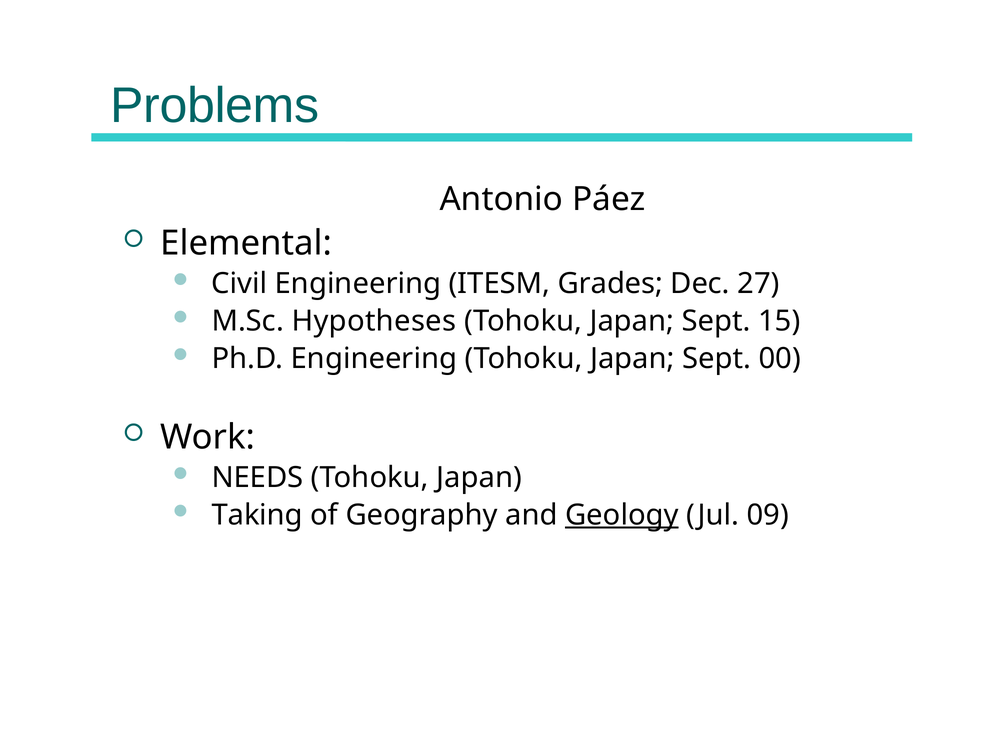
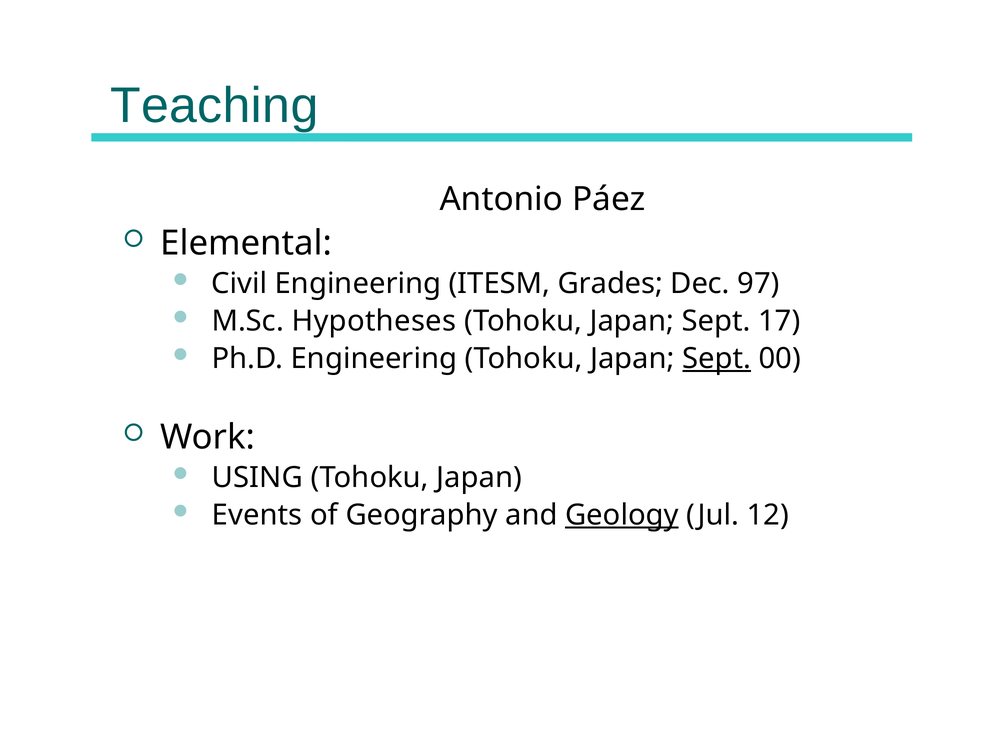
Problems: Problems -> Teaching
27: 27 -> 97
15: 15 -> 17
Sept at (717, 359) underline: none -> present
NEEDS: NEEDS -> USING
Taking: Taking -> Events
09: 09 -> 12
